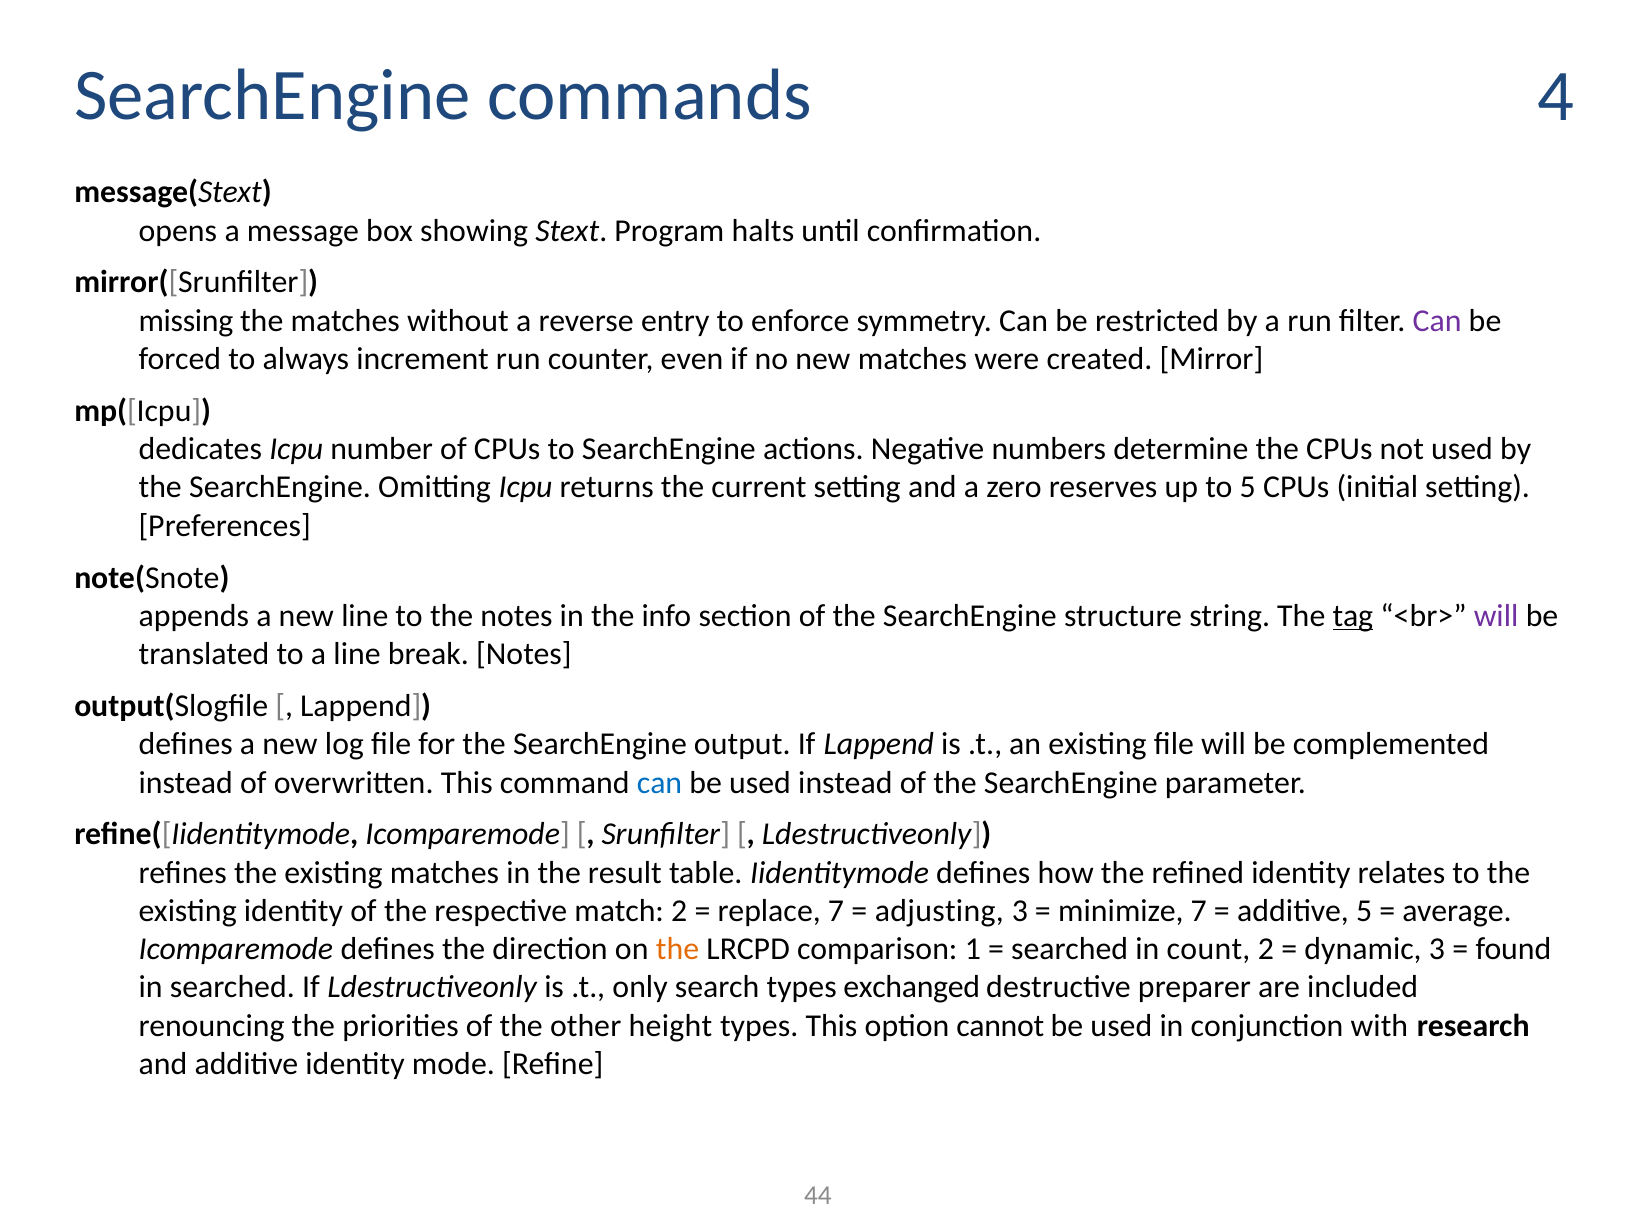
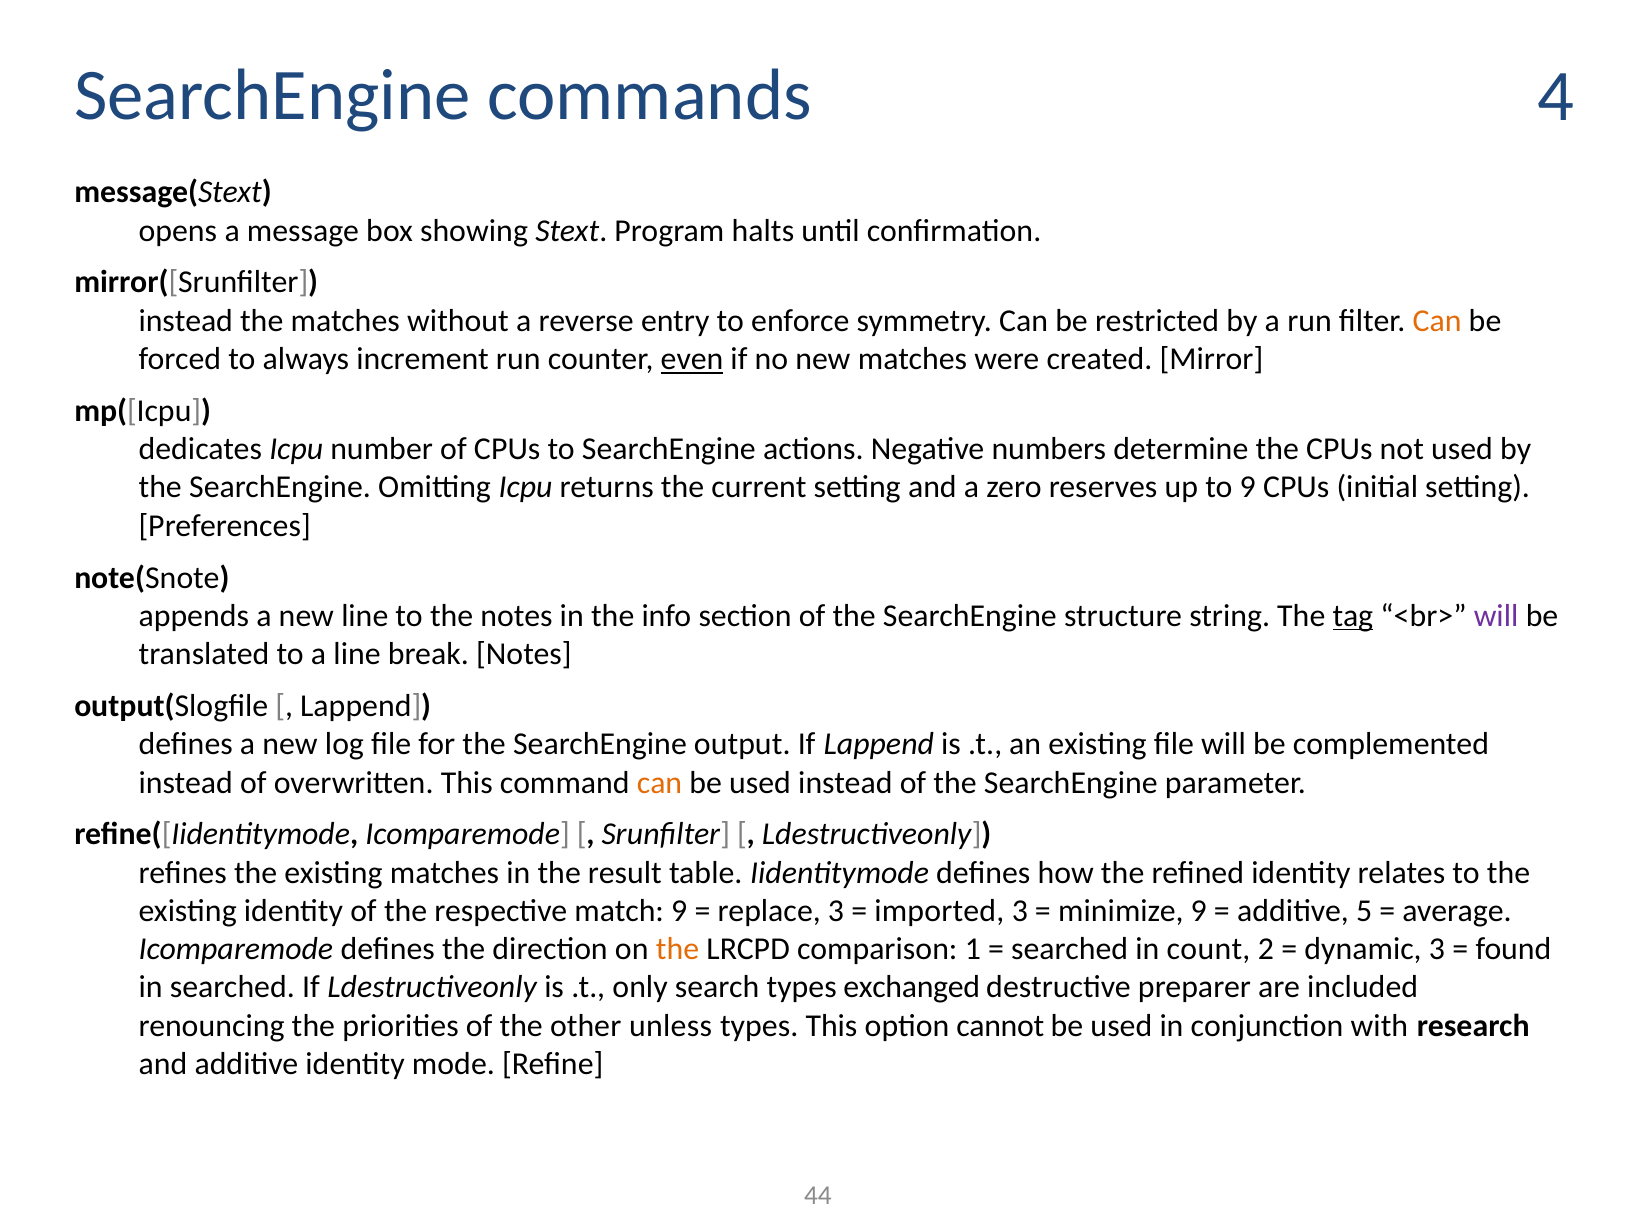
missing at (186, 321): missing -> instead
Can at (1437, 321) colour: purple -> orange
even underline: none -> present
to 5: 5 -> 9
can at (660, 783) colour: blue -> orange
match 2: 2 -> 9
replace 7: 7 -> 3
adjusting: adjusting -> imported
minimize 7: 7 -> 9
height: height -> unless
